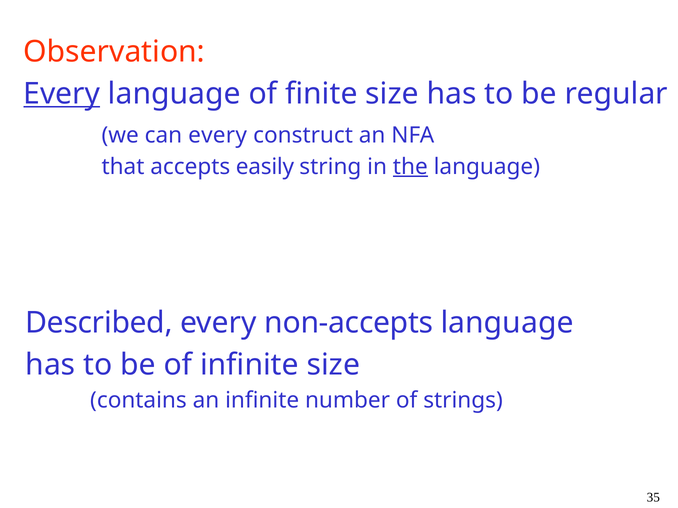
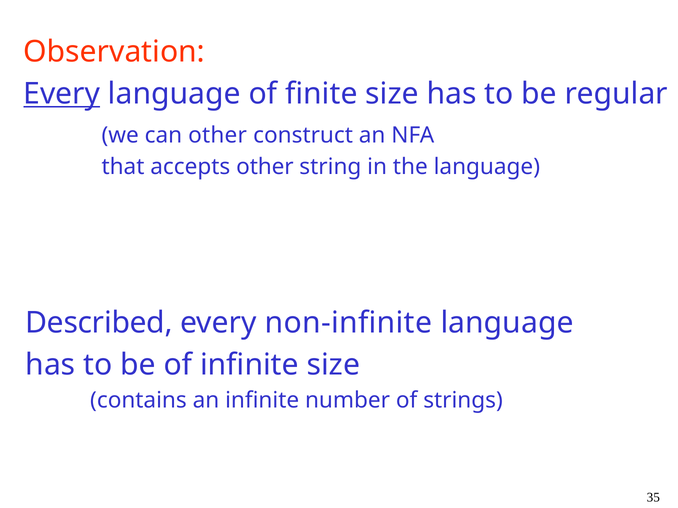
can every: every -> other
accepts easily: easily -> other
the underline: present -> none
non-accepts: non-accepts -> non-infinite
